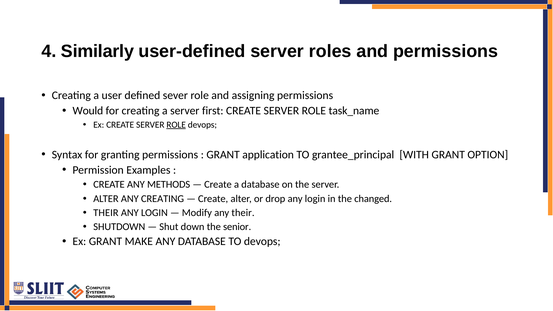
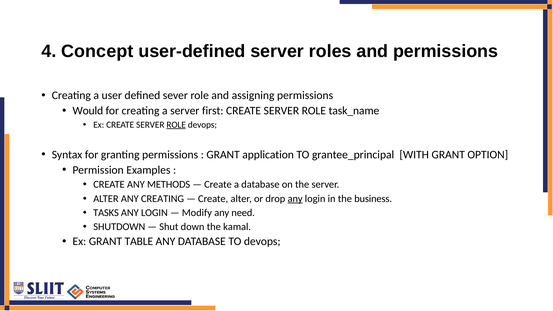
Similarly: Similarly -> Concept
any at (295, 199) underline: none -> present
changed: changed -> business
THEIR at (106, 213): THEIR -> TASKS
any their: their -> need
senior: senior -> kamal
MAKE: MAKE -> TABLE
